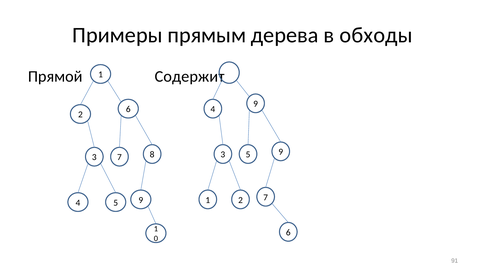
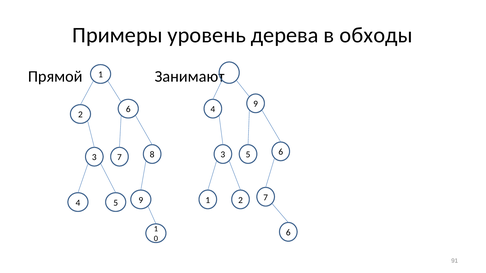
прямым: прямым -> уровень
Содержит: Содержит -> Занимают
5 9: 9 -> 6
